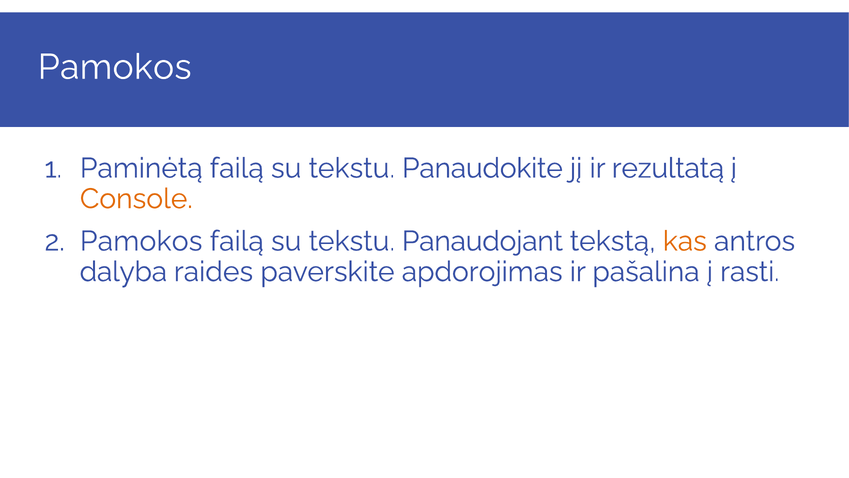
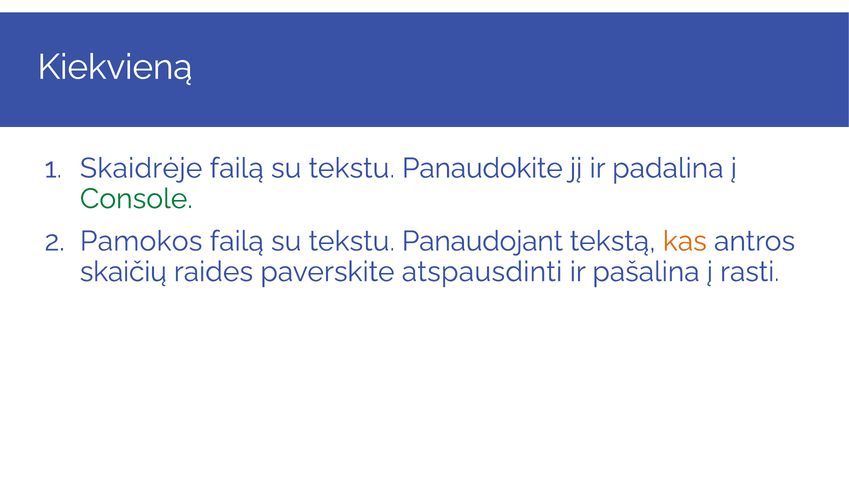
Pamokos at (115, 67): Pamokos -> Kiekvieną
Paminėtą: Paminėtą -> Skaidrėje
rezultatą: rezultatą -> padalina
Console colour: orange -> green
dalyba: dalyba -> skaičių
apdorojimas: apdorojimas -> atspausdinti
